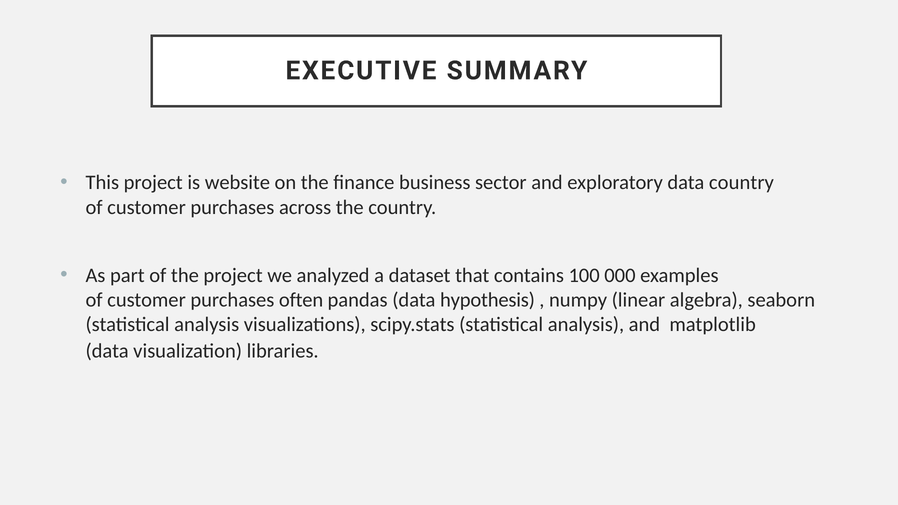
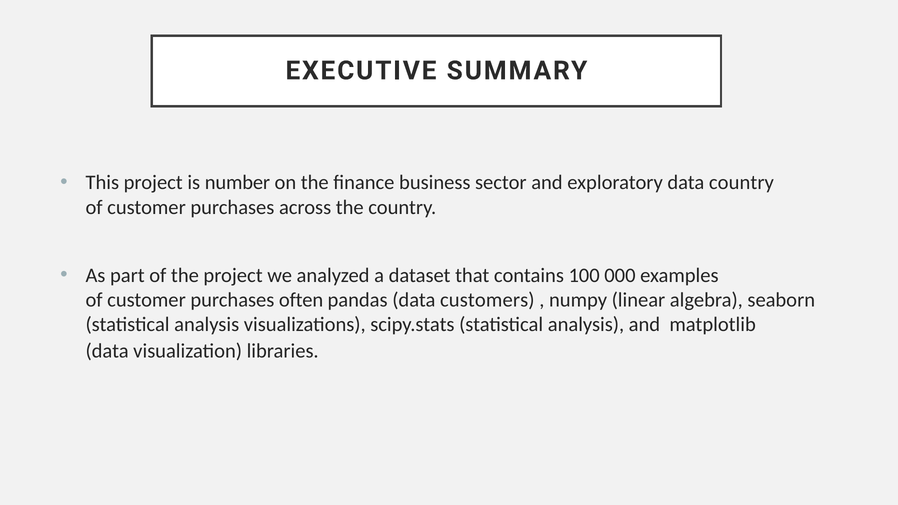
website: website -> number
hypothesis: hypothesis -> customers
